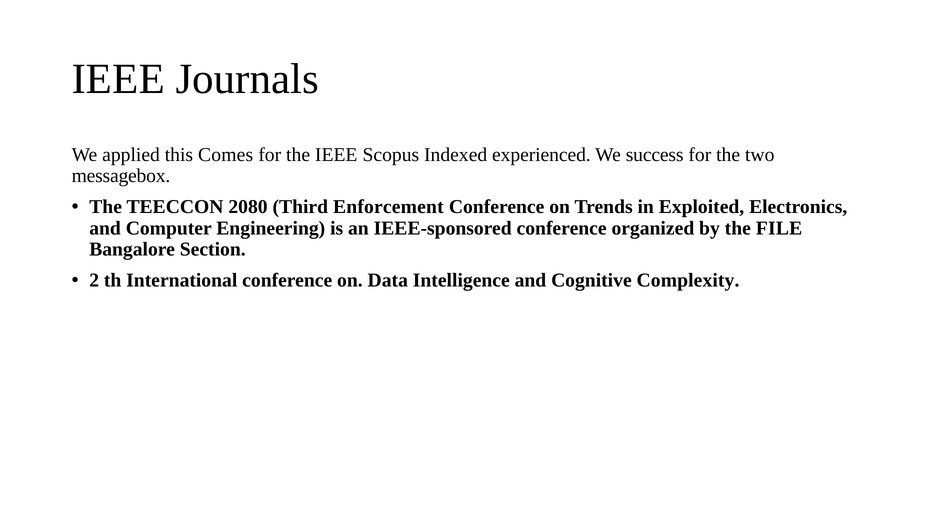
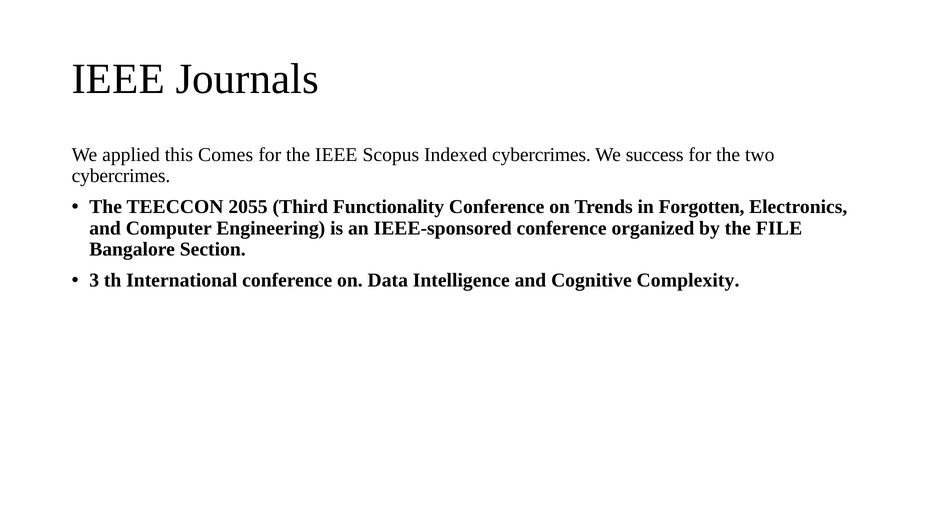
Indexed experienced: experienced -> cybercrimes
messagebox at (121, 176): messagebox -> cybercrimes
2080: 2080 -> 2055
Enforcement: Enforcement -> Functionality
Exploited: Exploited -> Forgotten
2: 2 -> 3
